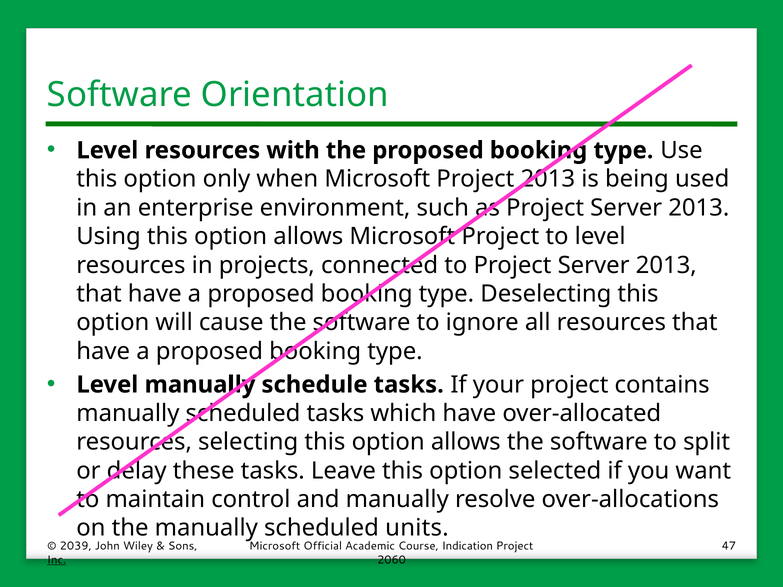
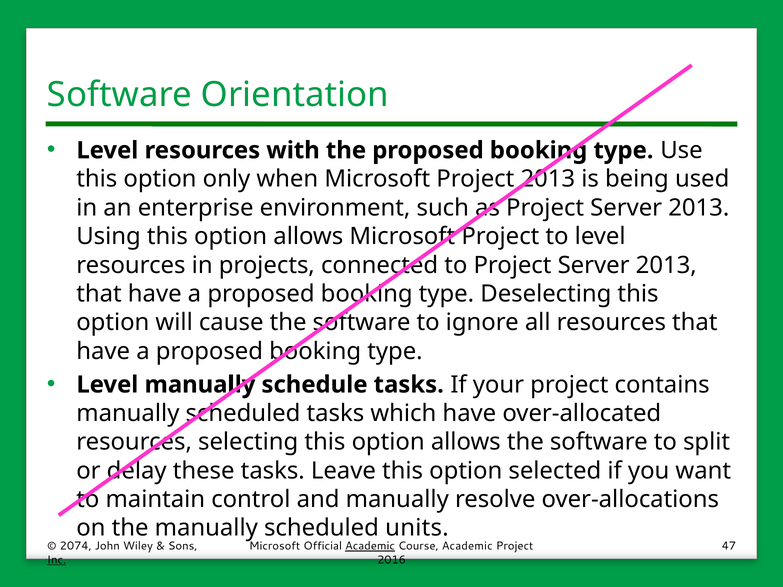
2039: 2039 -> 2074
Academic at (370, 546) underline: none -> present
Course Indication: Indication -> Academic
2060: 2060 -> 2016
